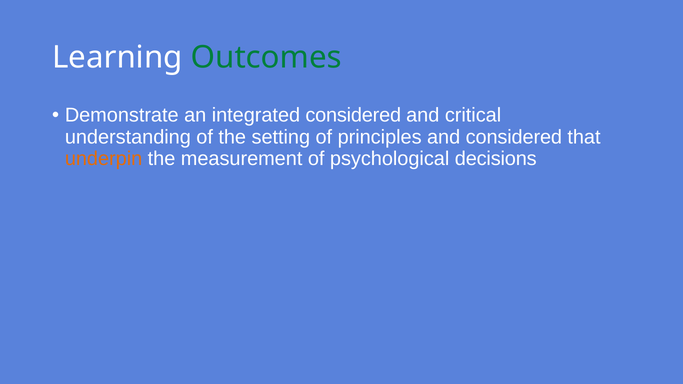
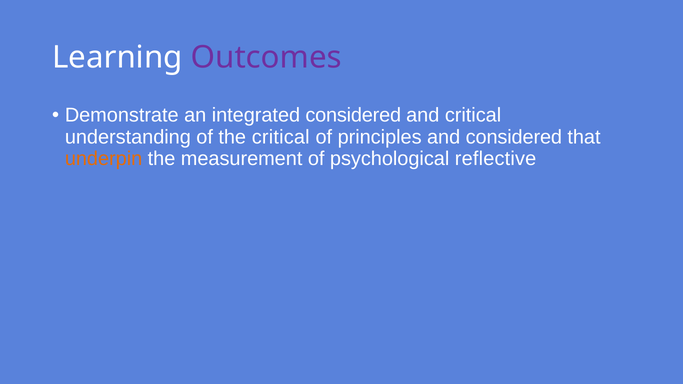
Outcomes colour: green -> purple
the setting: setting -> critical
decisions: decisions -> reflective
